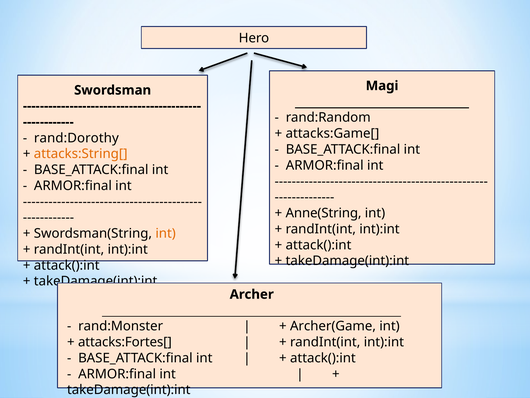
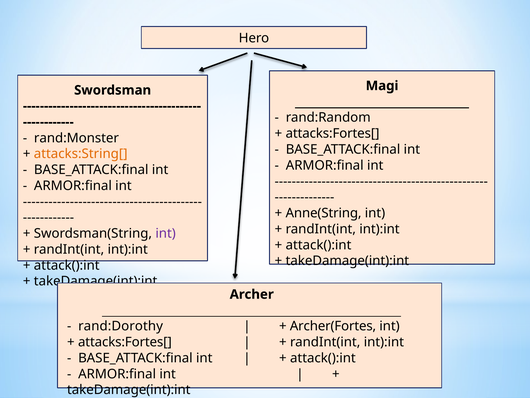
attacks:Game[ at (332, 133): attacks:Game[ -> attacks:Fortes[
rand:Dorothy: rand:Dorothy -> rand:Monster
int at (166, 233) colour: orange -> purple
rand:Monster: rand:Monster -> rand:Dorothy
Archer(Game: Archer(Game -> Archer(Fortes
